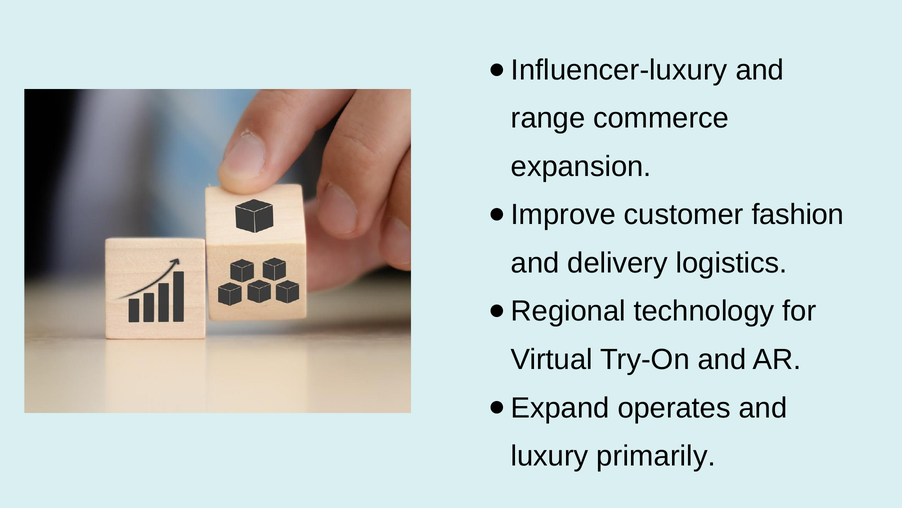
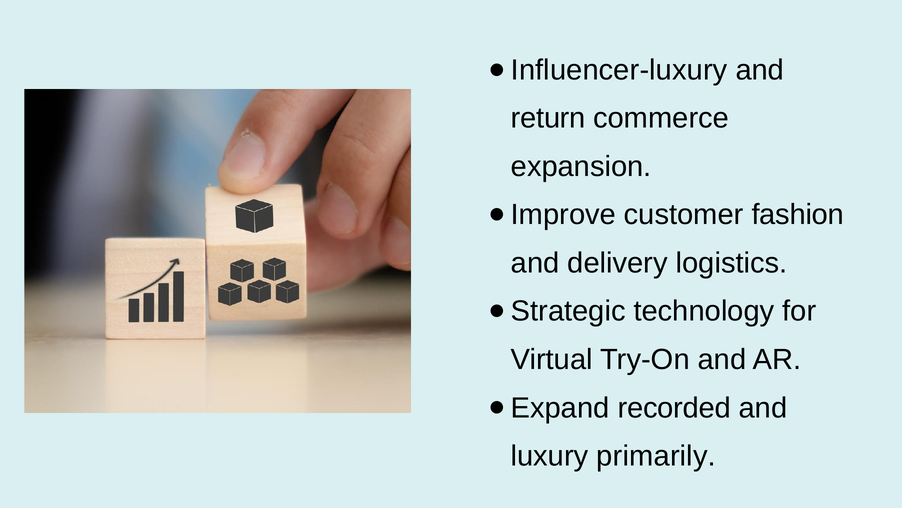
range: range -> return
Regional: Regional -> Strategic
operates: operates -> recorded
